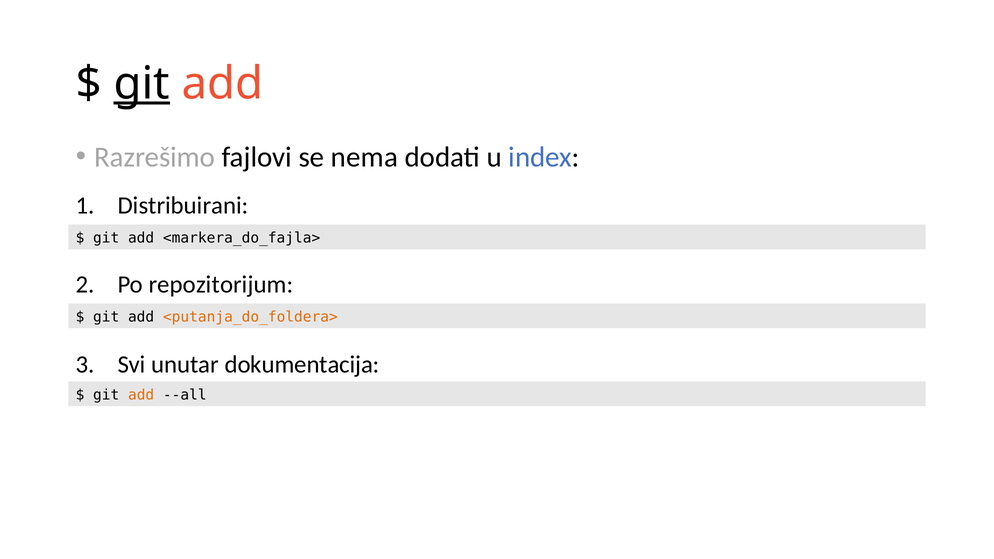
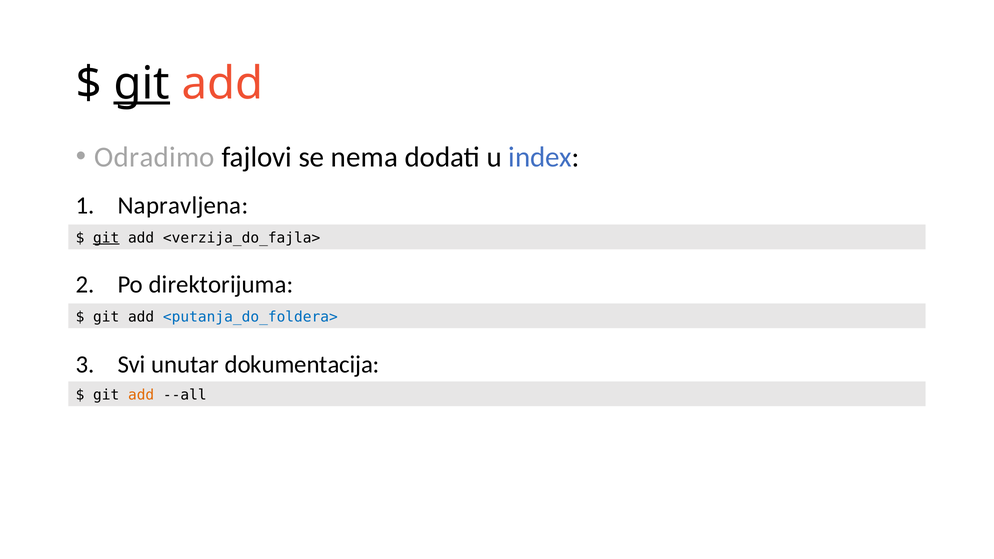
Razrešimo: Razrešimo -> Odradimo
Distribuirani: Distribuirani -> Napravljena
git at (106, 238) underline: none -> present
<markera_do_fajla>: <markera_do_fajla> -> <verzija_do_fajla>
repozitorijum: repozitorijum -> direktorijuma
<putanja_do_foldera> colour: orange -> blue
